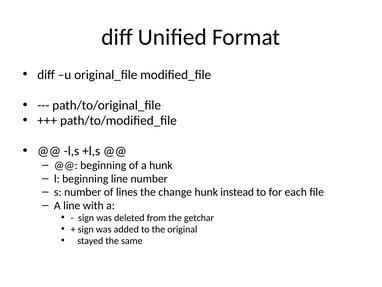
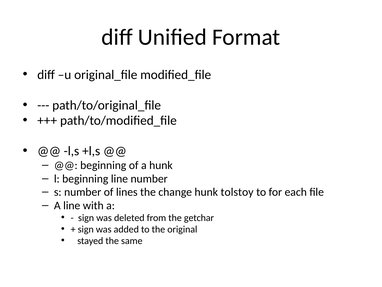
instead: instead -> tolstoy
